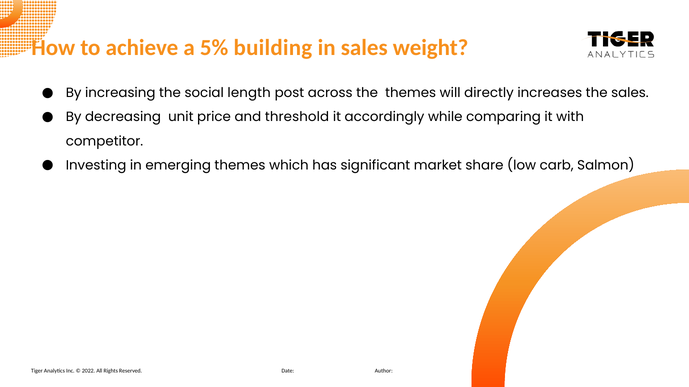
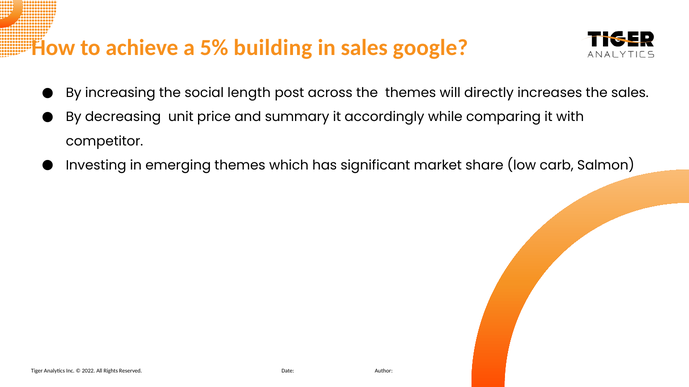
weight: weight -> google
threshold: threshold -> summary
